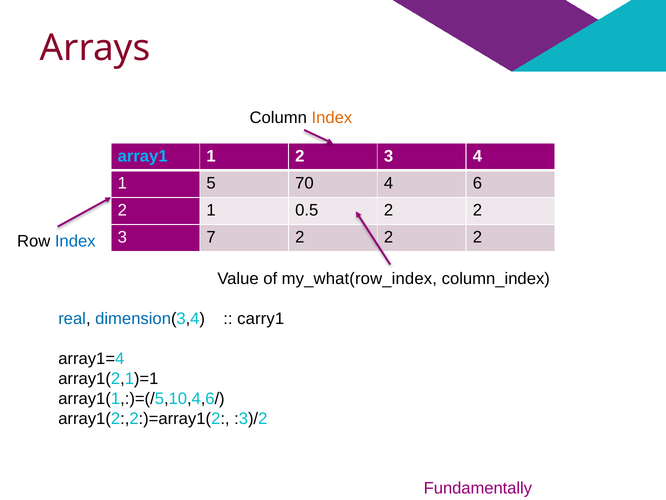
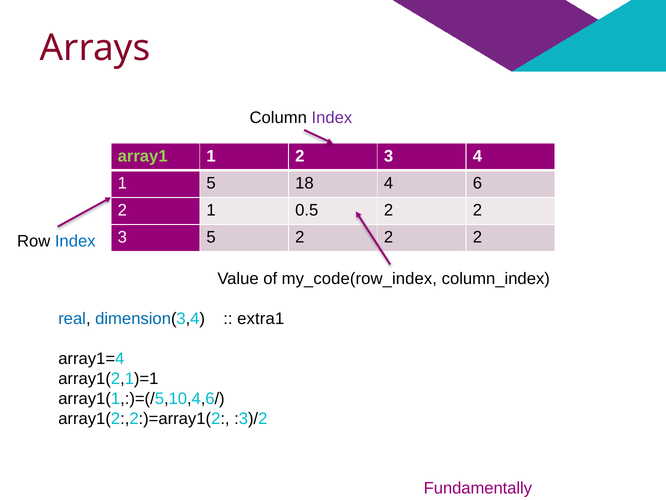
Index at (332, 118) colour: orange -> purple
array1 colour: light blue -> light green
70: 70 -> 18
3 7: 7 -> 5
my_what(row_index: my_what(row_index -> my_code(row_index
carry1: carry1 -> extra1
